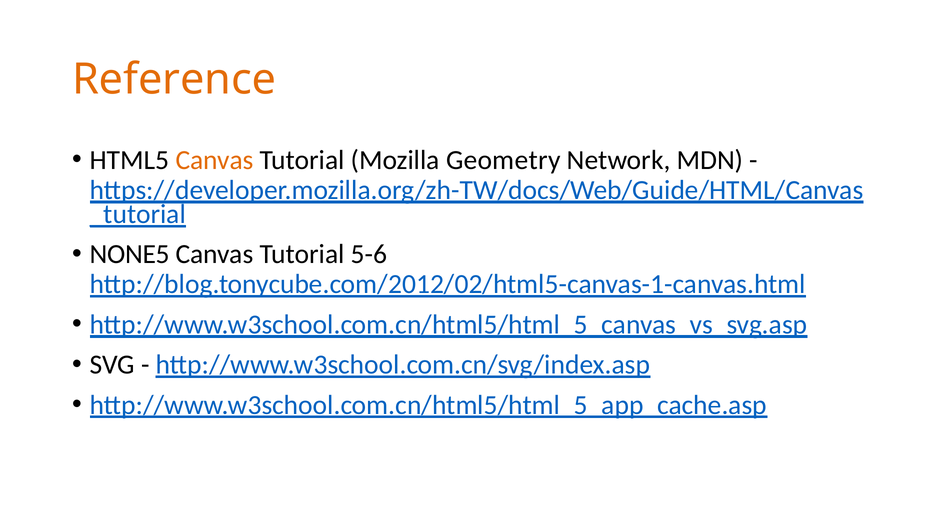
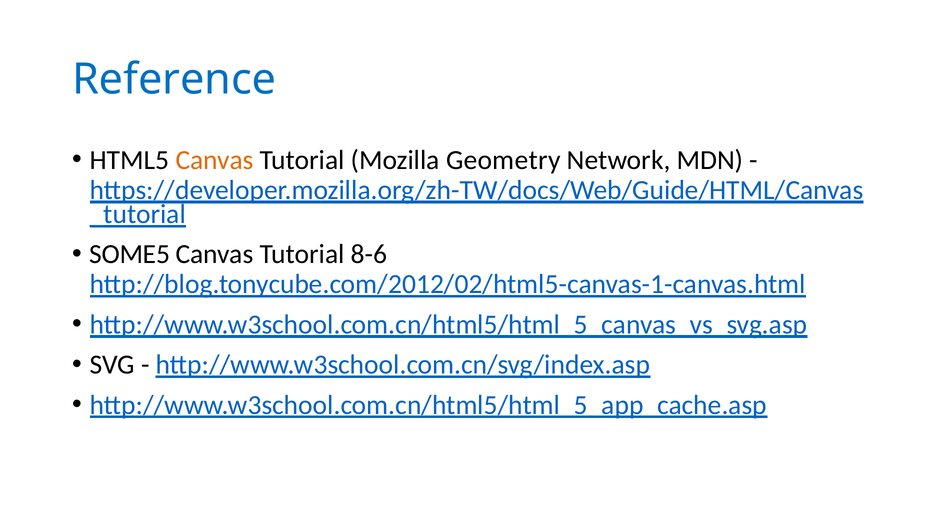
Reference colour: orange -> blue
NONE5: NONE5 -> SOME5
5-6: 5-6 -> 8-6
